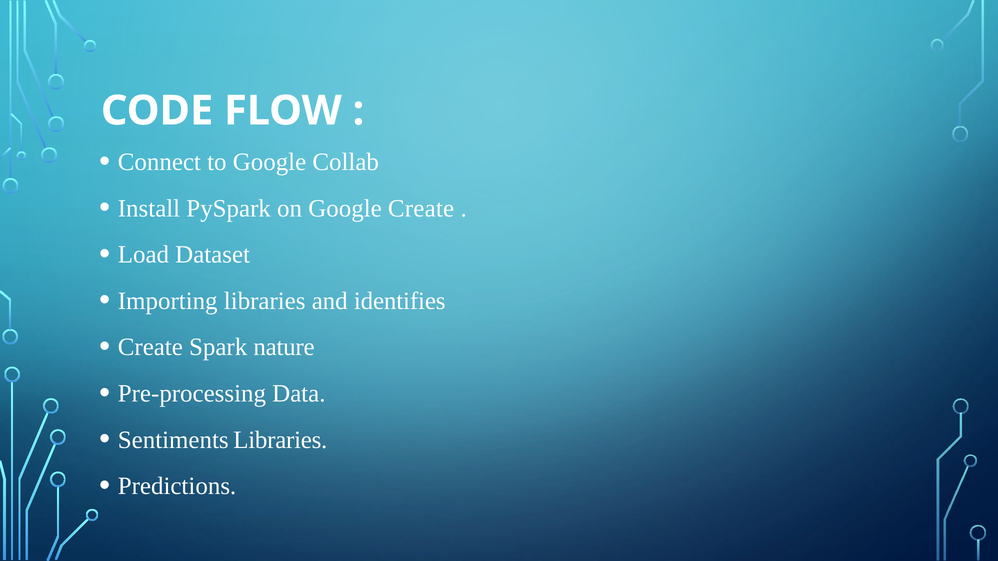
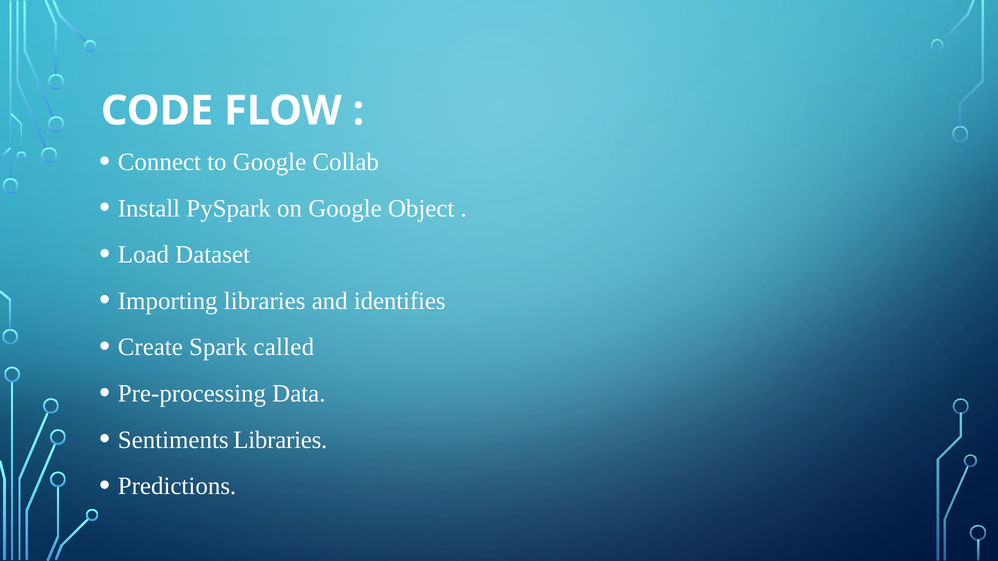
Google Create: Create -> Object
nature: nature -> called
